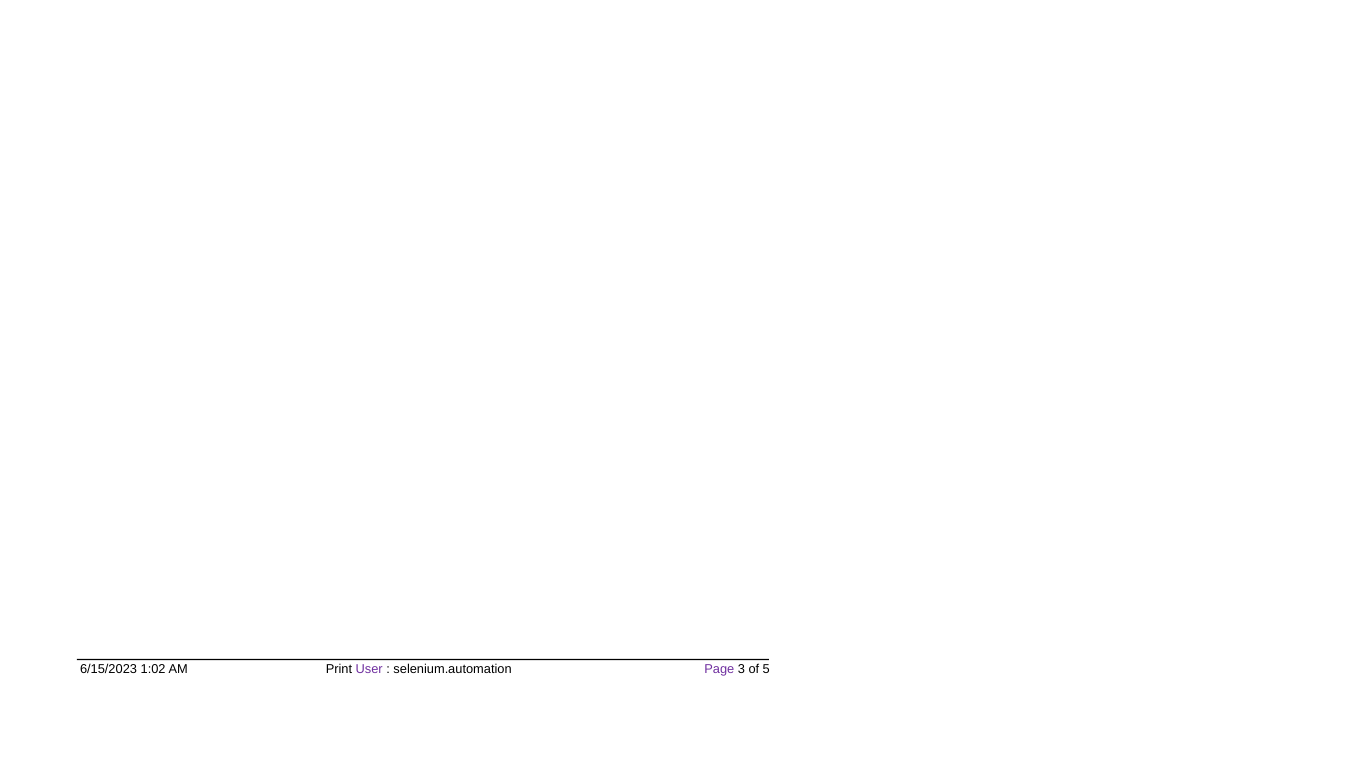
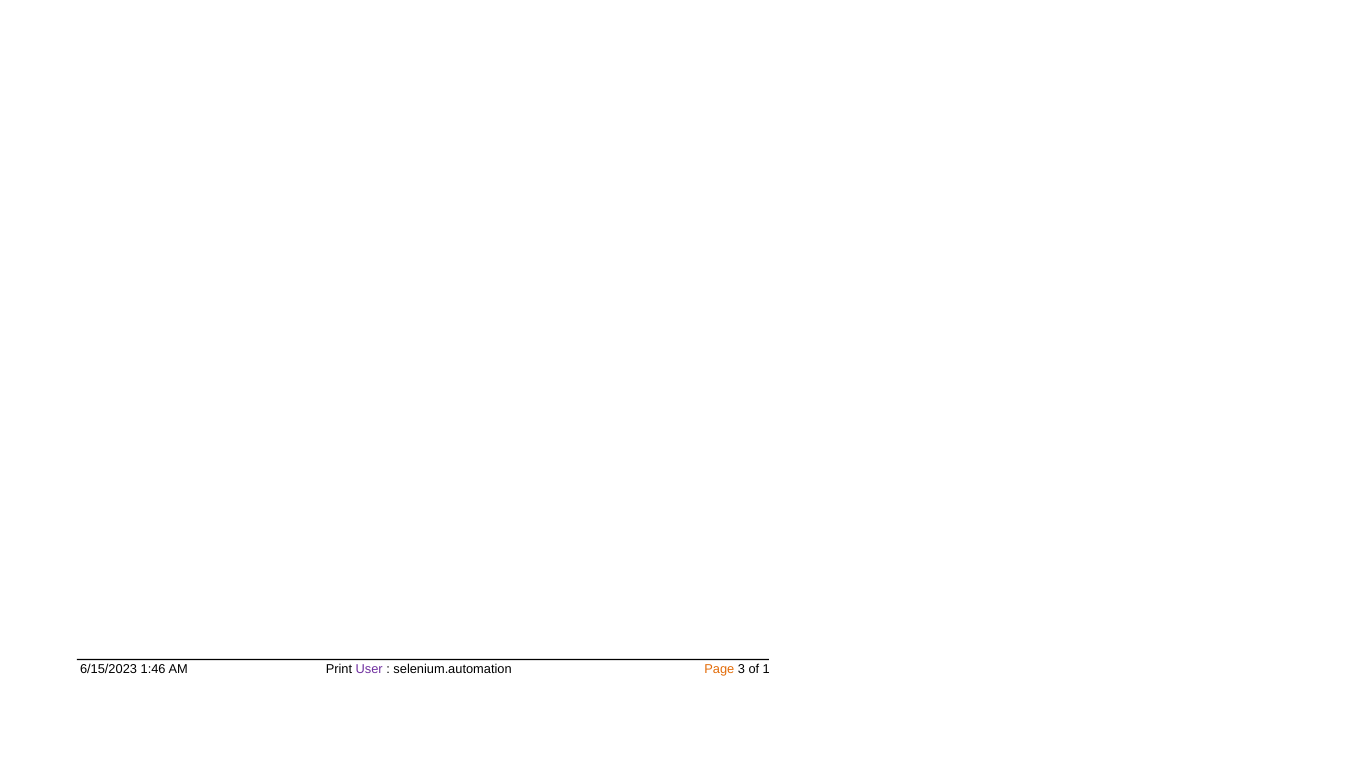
1:02: 1:02 -> 1:46
Page colour: purple -> orange
5: 5 -> 1
